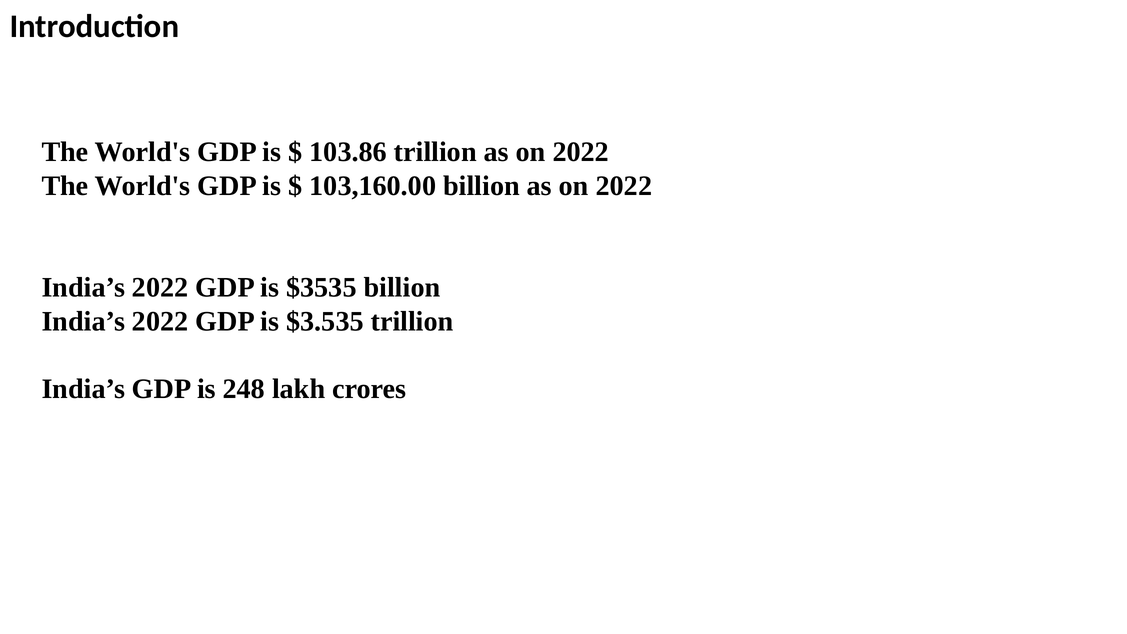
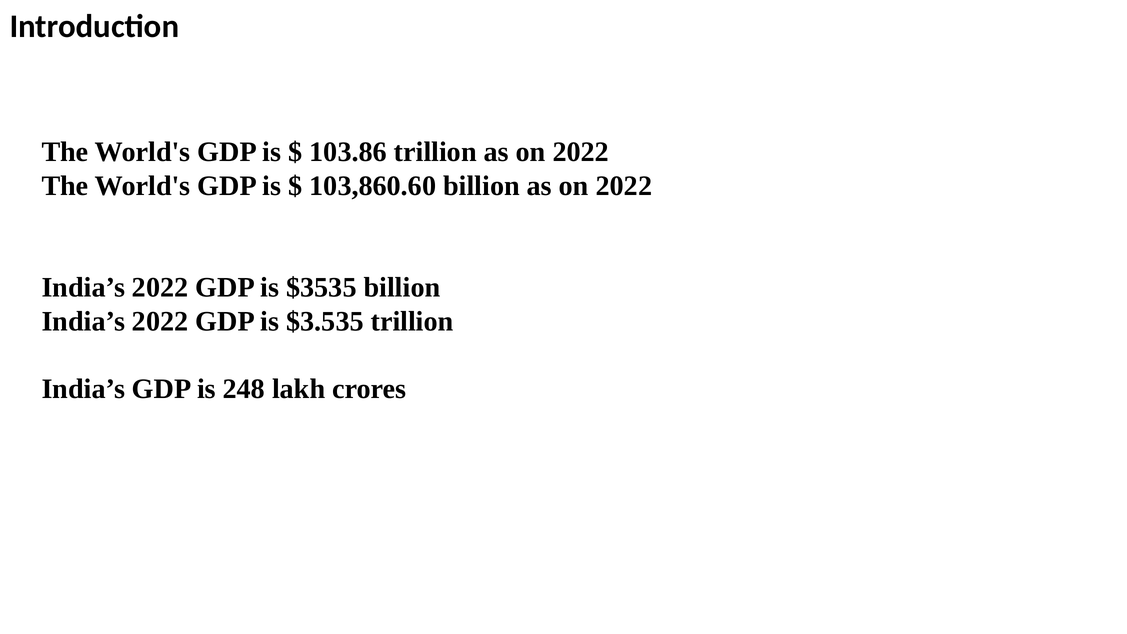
103,160.00: 103,160.00 -> 103,860.60
